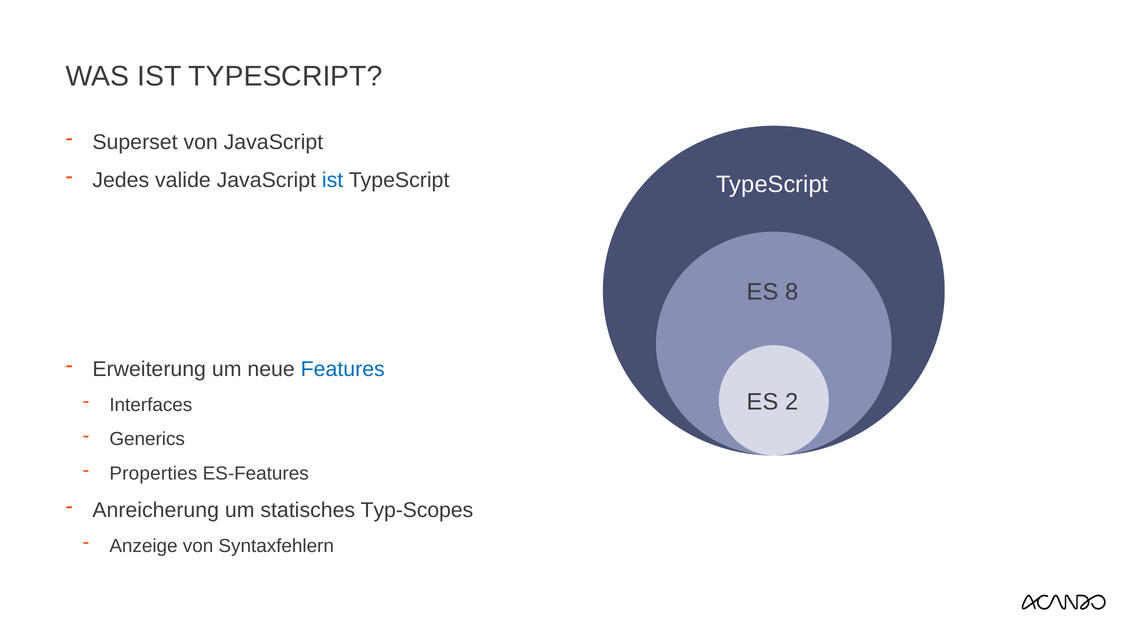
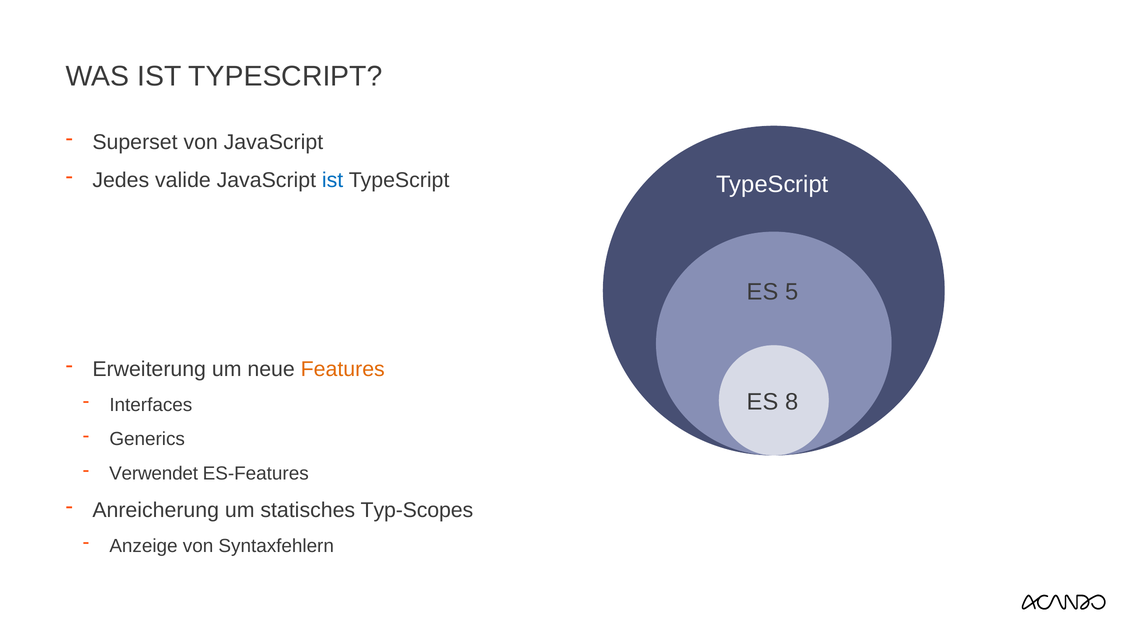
8: 8 -> 5
Features colour: blue -> orange
2: 2 -> 8
Properties: Properties -> Verwendet
